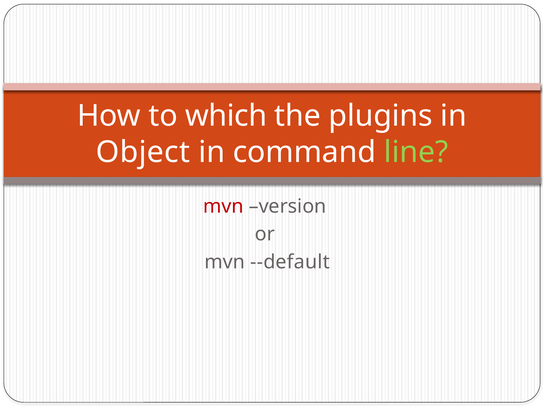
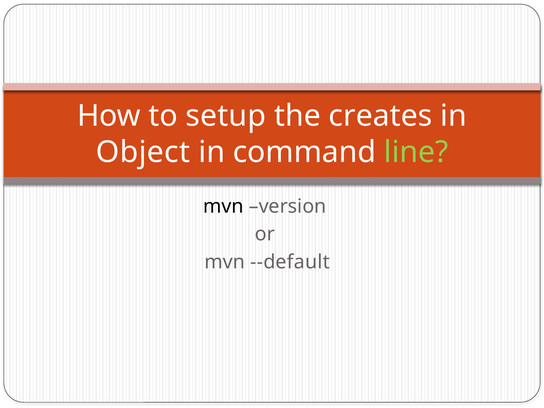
which: which -> setup
plugins: plugins -> creates
mvn at (224, 206) colour: red -> black
